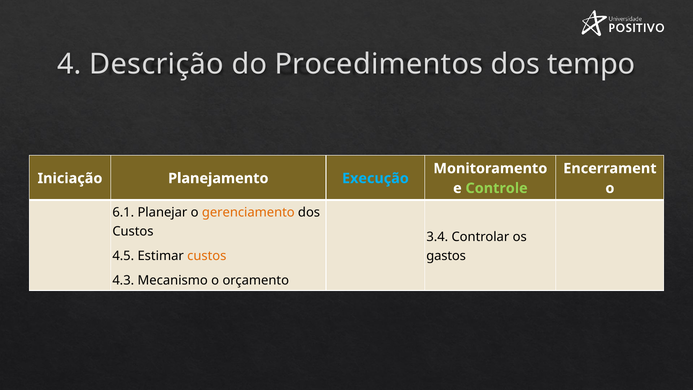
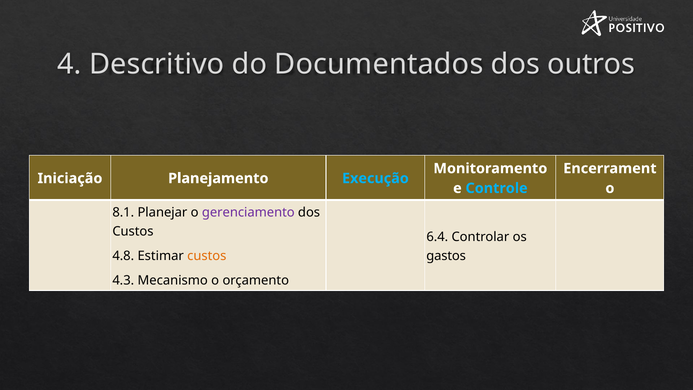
Descrição: Descrição -> Descritivo
Procedimentos: Procedimentos -> Documentados
tempo: tempo -> outros
Controle colour: light green -> light blue
6.1: 6.1 -> 8.1
gerenciamento colour: orange -> purple
3.4: 3.4 -> 6.4
4.5: 4.5 -> 4.8
